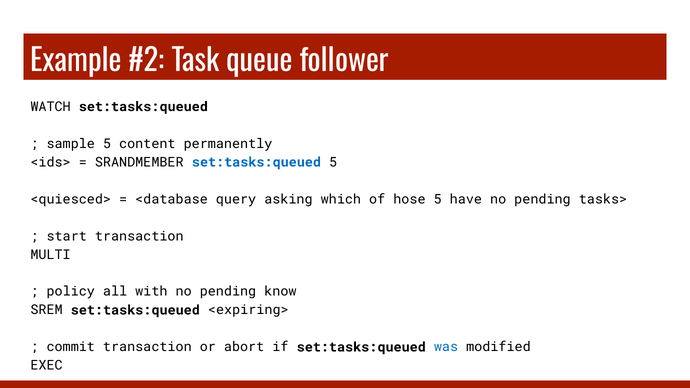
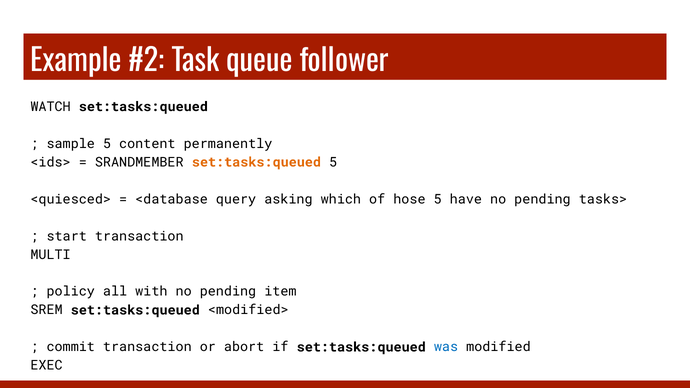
set:tasks:queued at (256, 162) colour: blue -> orange
know: know -> item
<expiring>: <expiring> -> <modified>
